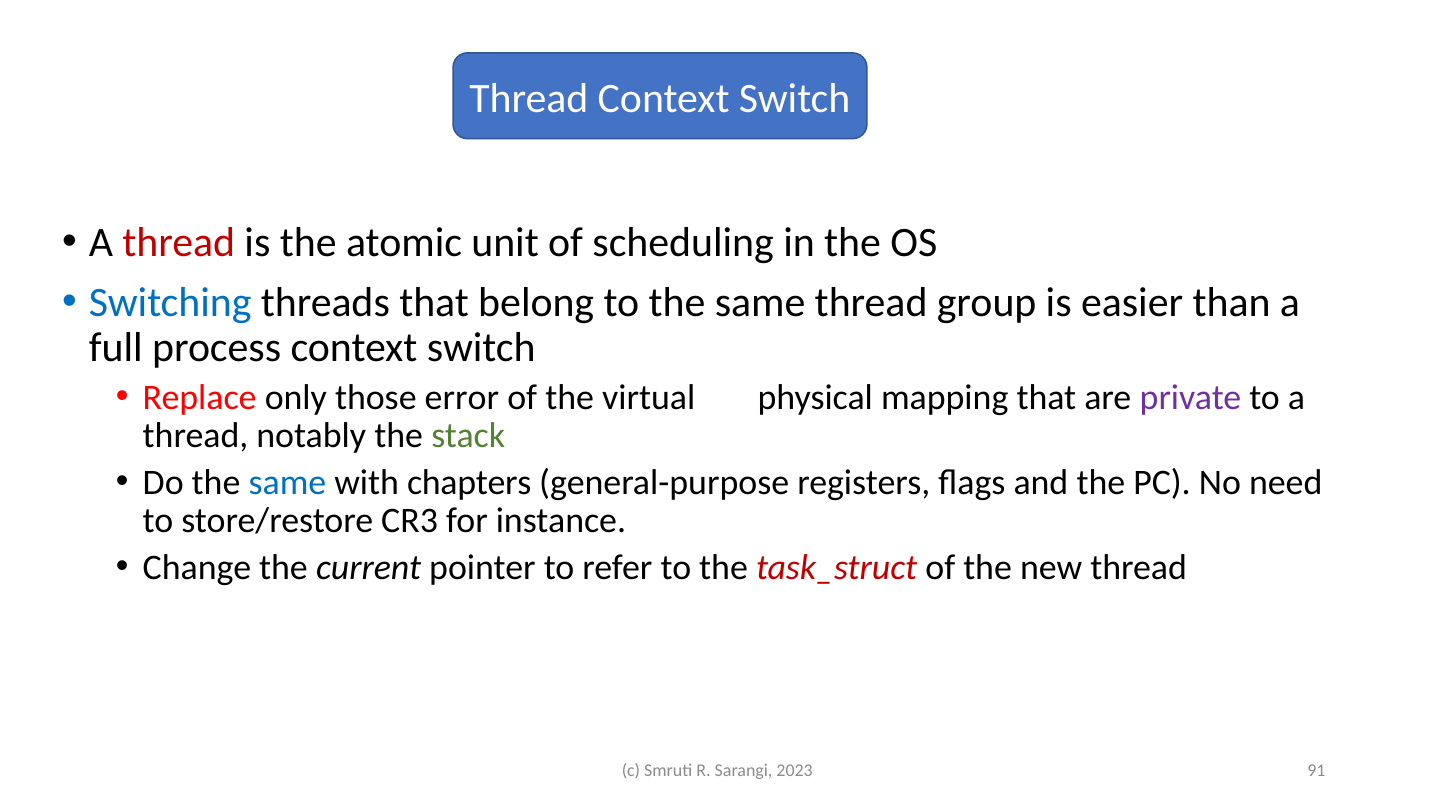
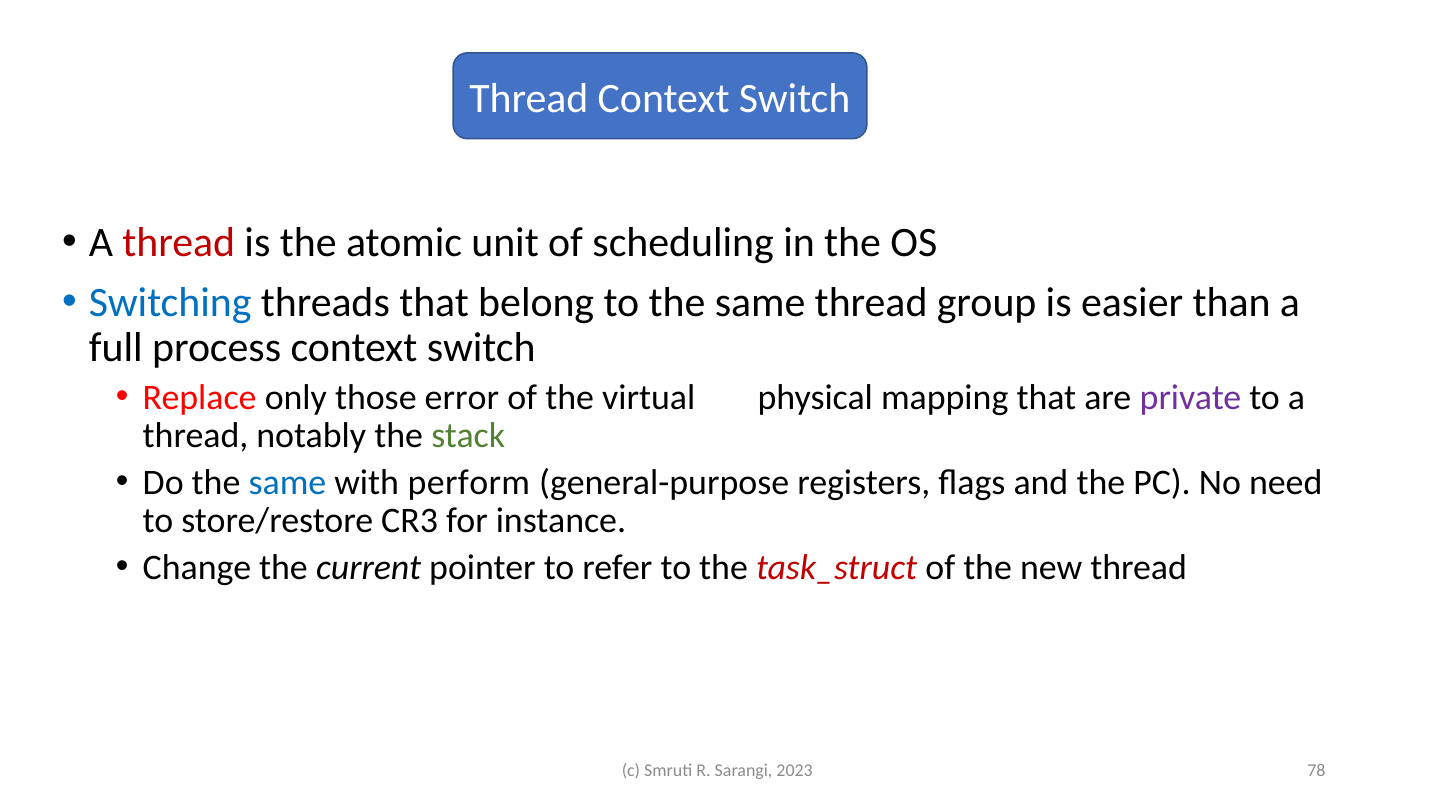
chapters: chapters -> perform
91: 91 -> 78
